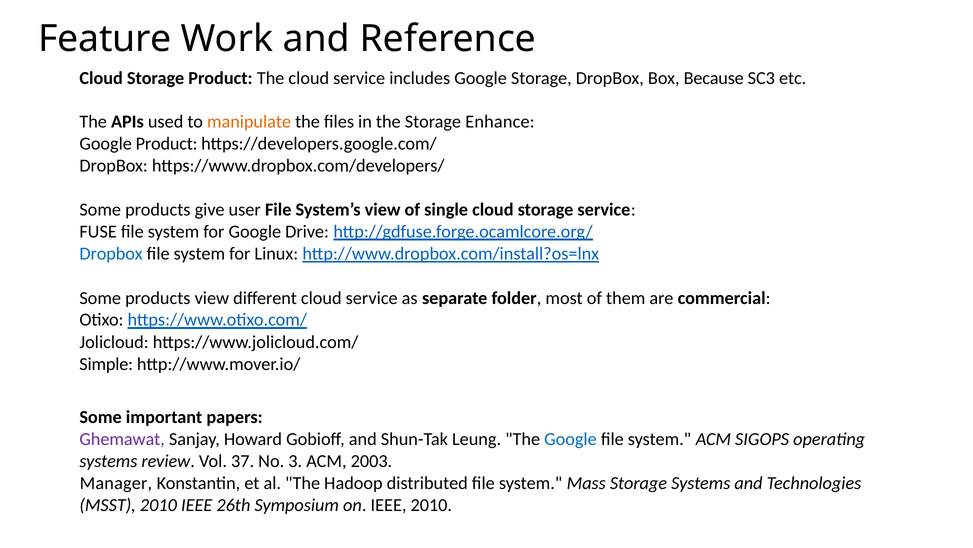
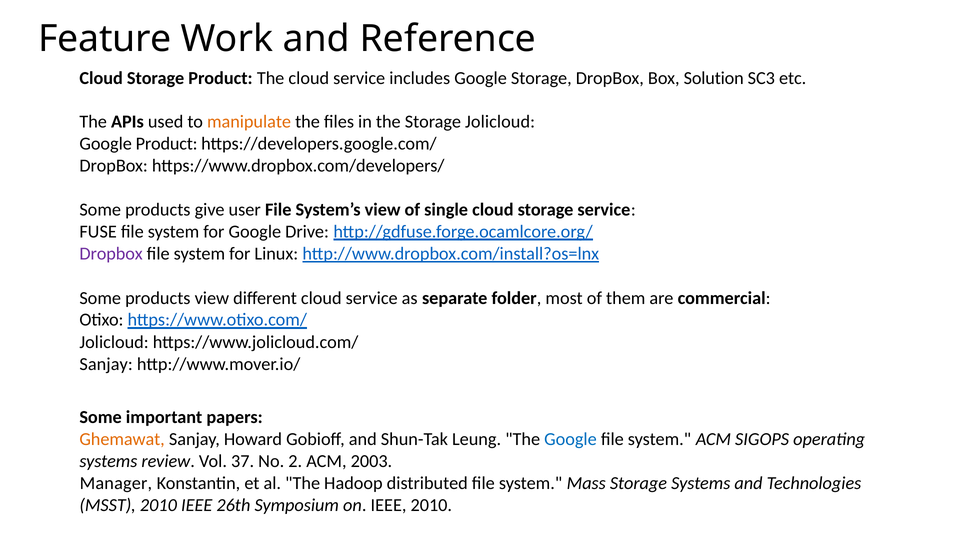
Because: Because -> Solution
Storage Enhance: Enhance -> Jolicloud
Dropbox at (111, 253) colour: blue -> purple
Simple at (106, 364): Simple -> Sanjay
Ghemawat colour: purple -> orange
3: 3 -> 2
